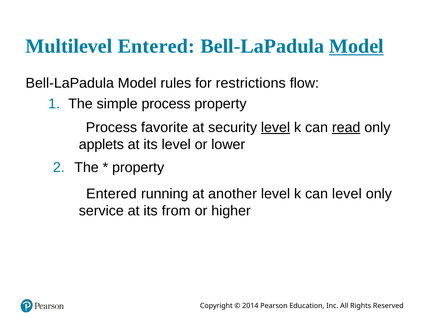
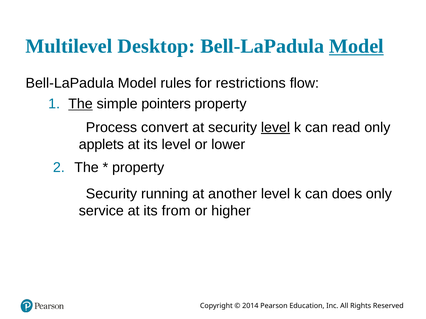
Multilevel Entered: Entered -> Desktop
The at (80, 104) underline: none -> present
simple process: process -> pointers
favorite: favorite -> convert
read underline: present -> none
Entered at (111, 194): Entered -> Security
can level: level -> does
